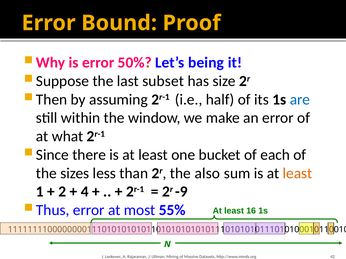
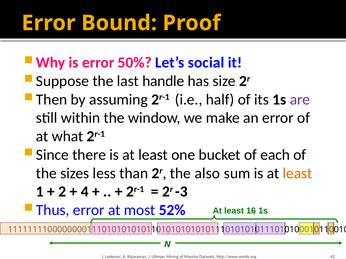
being: being -> social
subset: subset -> handle
are colour: blue -> purple
-9: -9 -> -3
55%: 55% -> 52%
